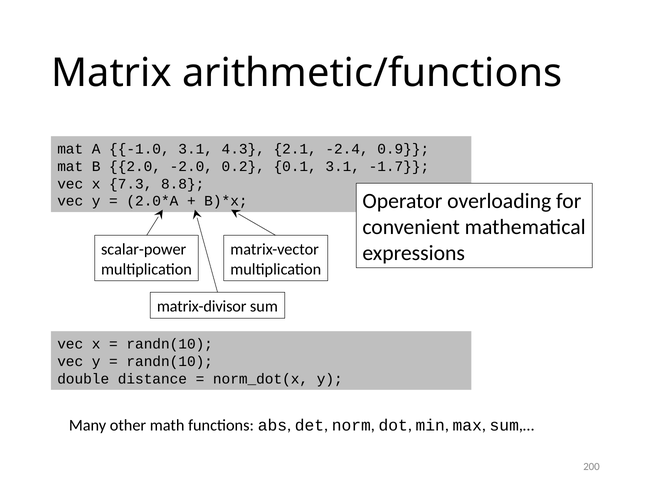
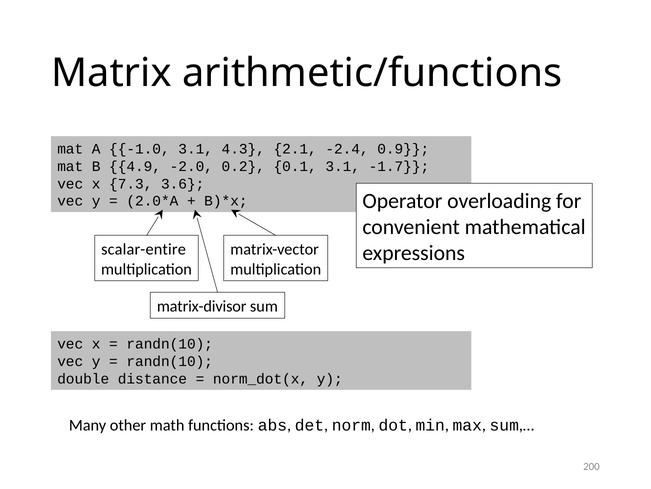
2.0: 2.0 -> 4.9
8.8: 8.8 -> 3.6
scalar-power: scalar-power -> scalar-entire
